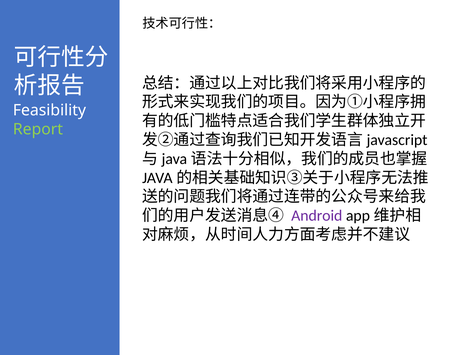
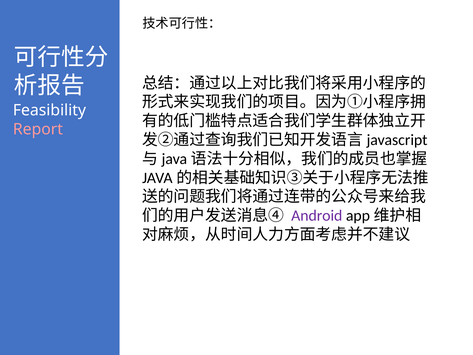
Report colour: light green -> pink
